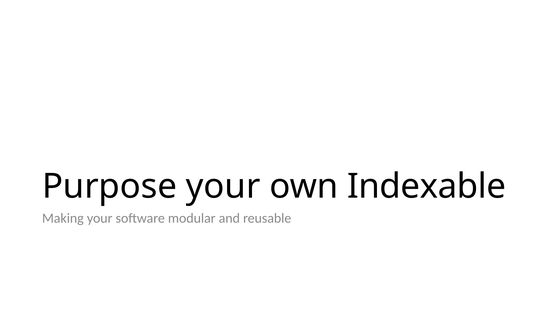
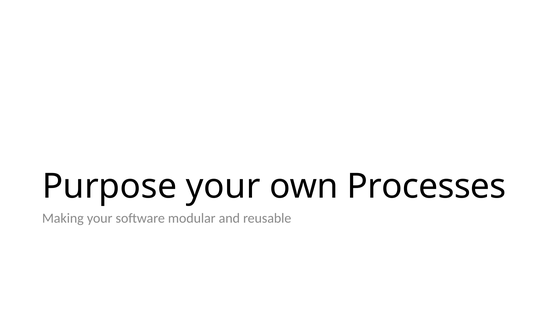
Indexable: Indexable -> Processes
